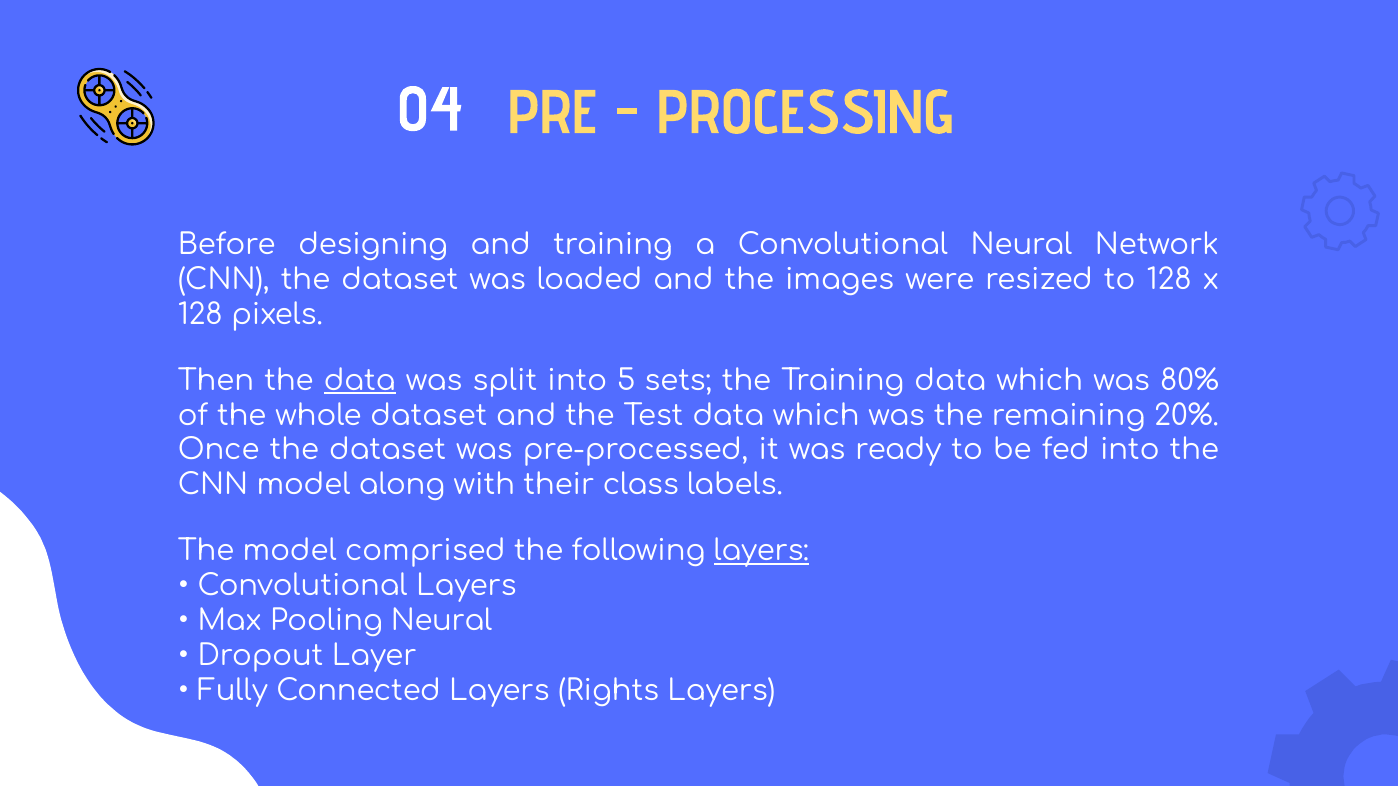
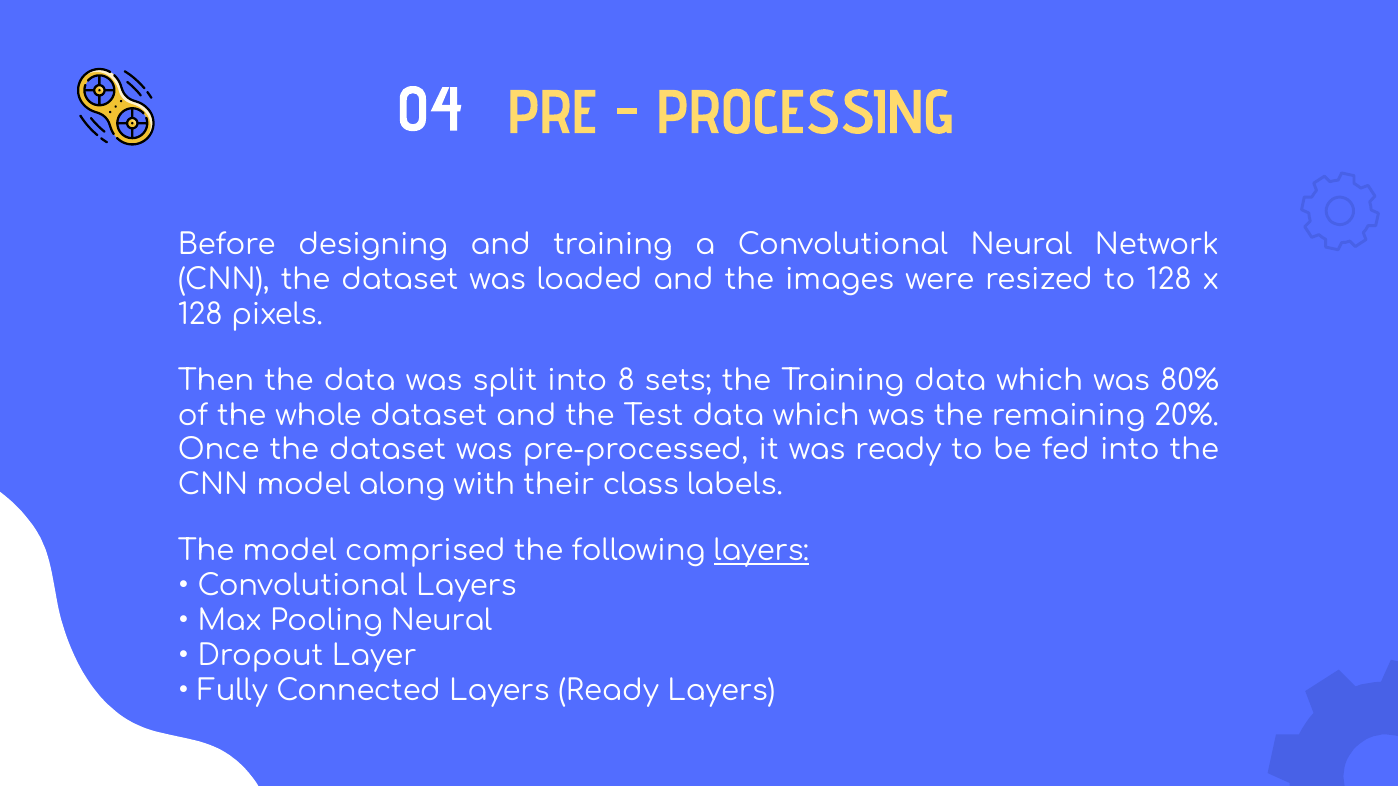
data at (360, 381) underline: present -> none
5: 5 -> 8
Layers Rights: Rights -> Ready
